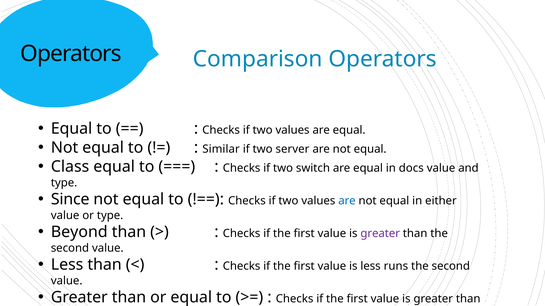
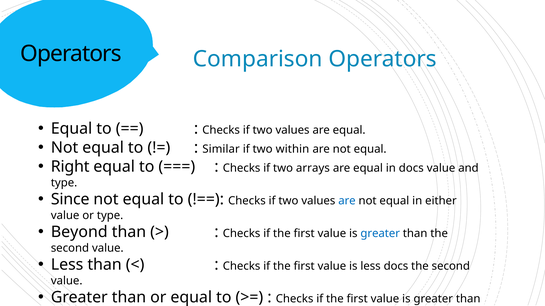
server: server -> within
Class: Class -> Right
switch: switch -> arrays
greater at (380, 234) colour: purple -> blue
less runs: runs -> docs
